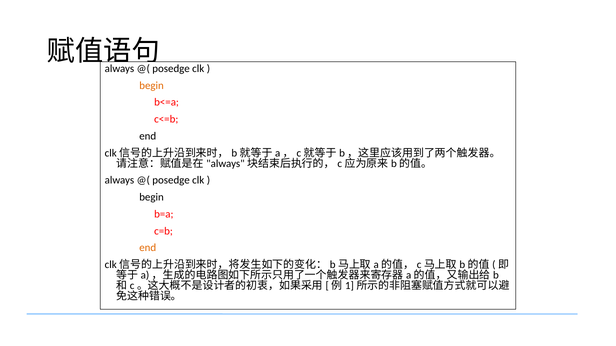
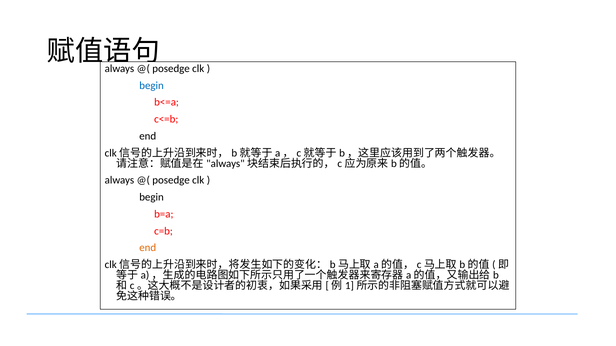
begin at (152, 86) colour: orange -> blue
